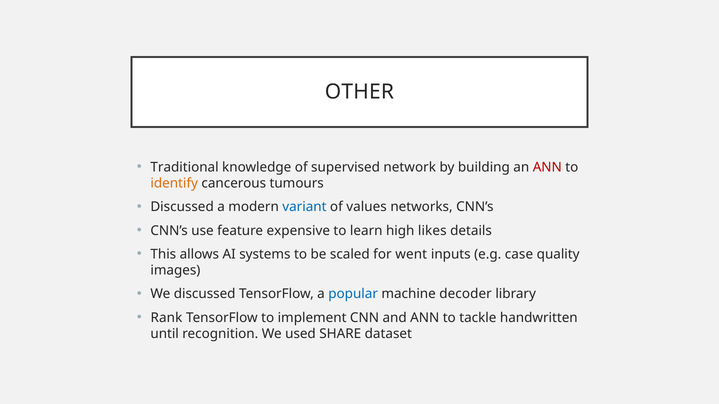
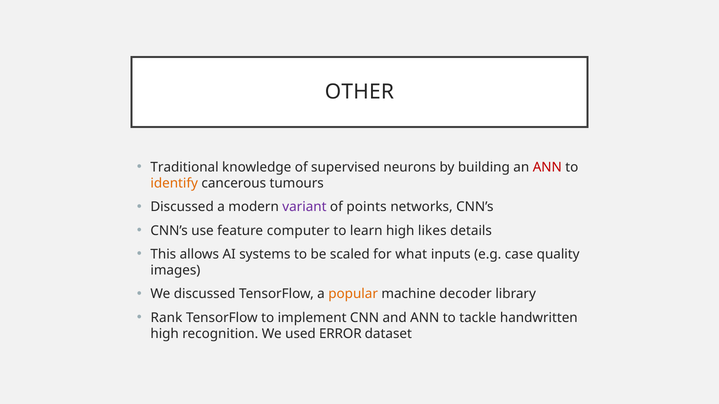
network: network -> neurons
variant colour: blue -> purple
values: values -> points
expensive: expensive -> computer
went: went -> what
popular colour: blue -> orange
until at (165, 334): until -> high
SHARE: SHARE -> ERROR
